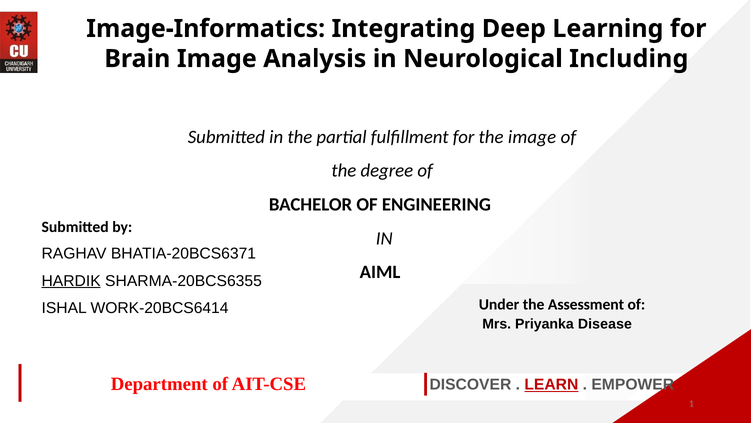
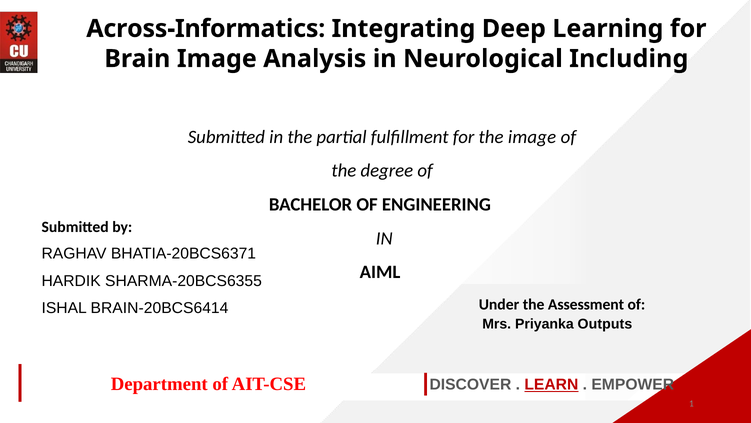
Image-Informatics: Image-Informatics -> Across-Informatics
HARDIK underline: present -> none
WORK-20BCS6414: WORK-20BCS6414 -> BRAIN-20BCS6414
Disease: Disease -> Outputs
